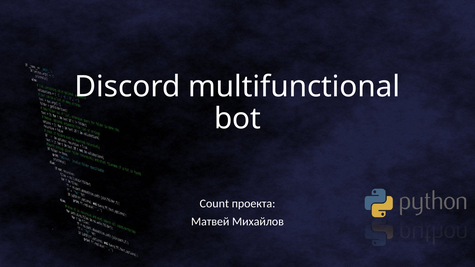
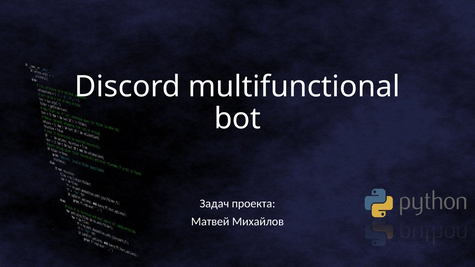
Сount: Сount -> Задач
